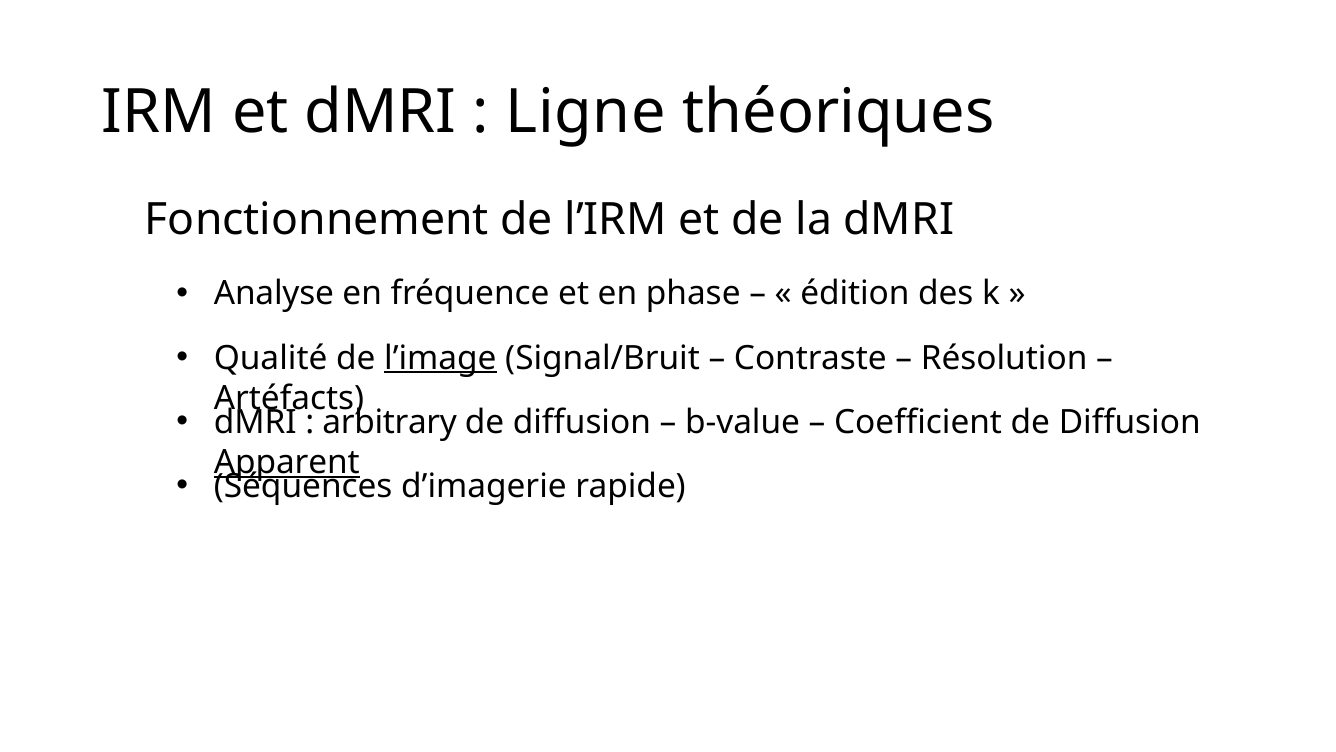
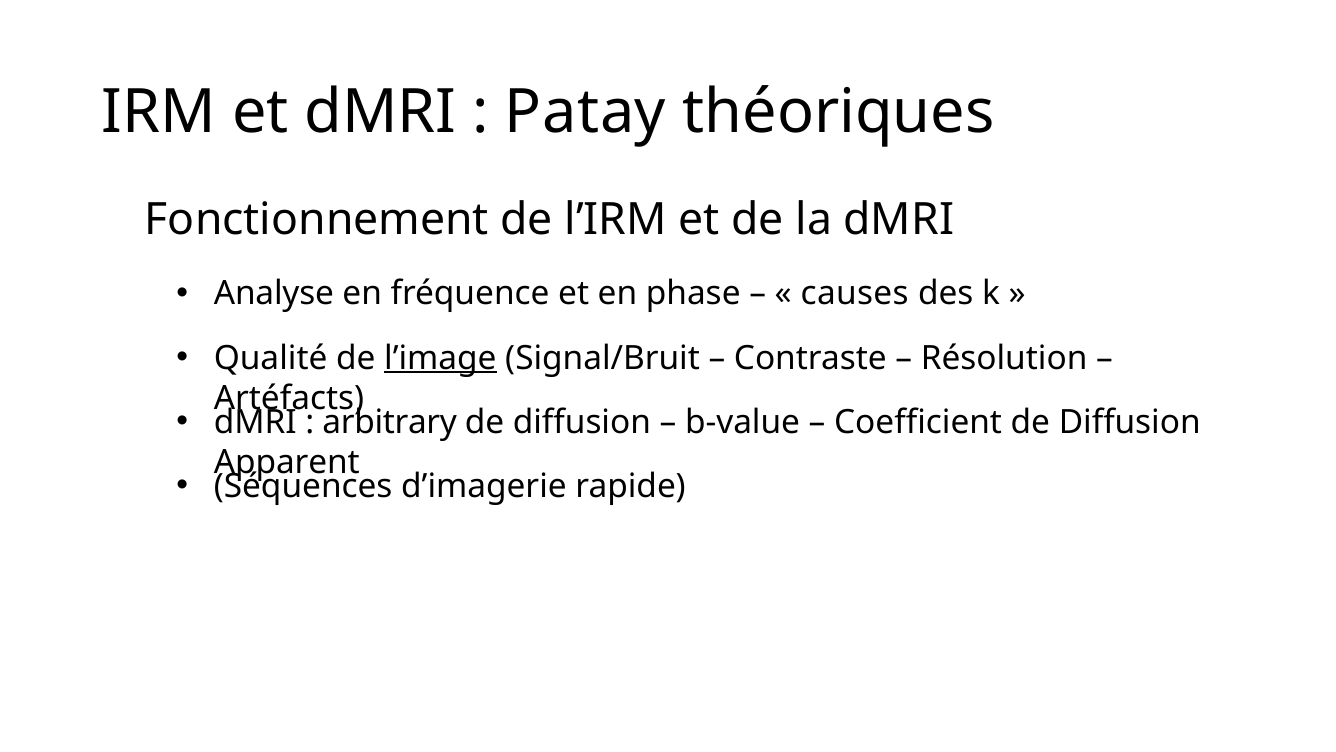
Ligne: Ligne -> Patay
édition: édition -> causes
Apparent underline: present -> none
